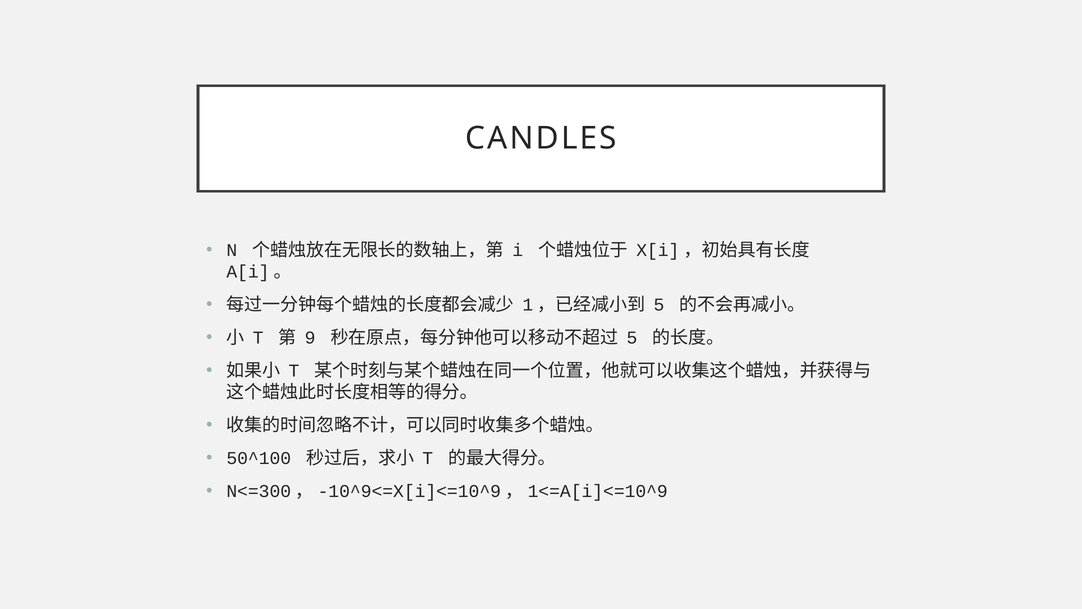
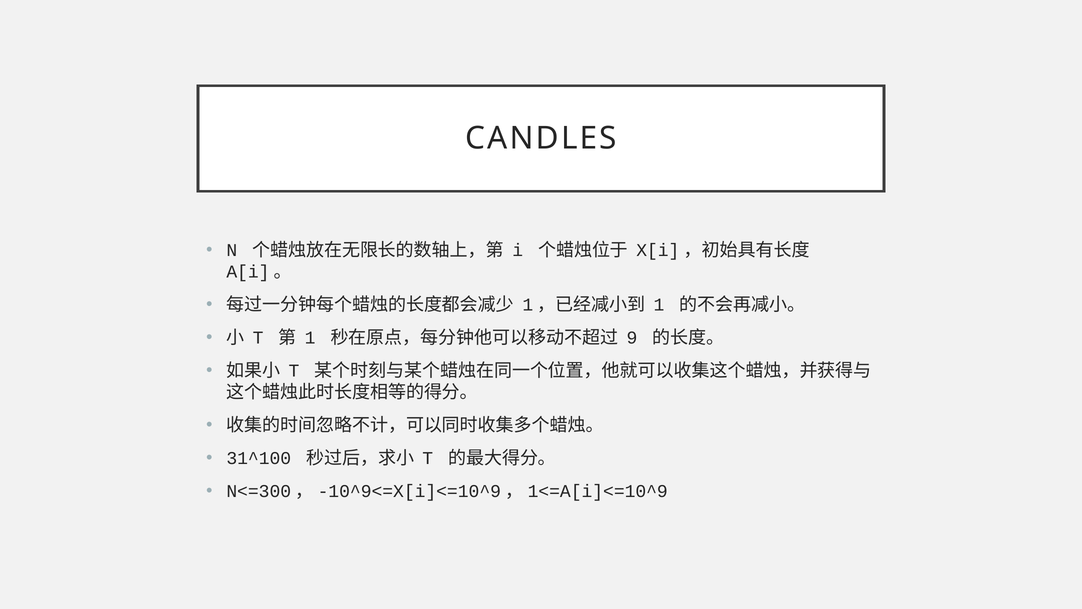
5 at (659, 305): 5 -> 1
9 at (310, 338): 9 -> 1
5 at (632, 338): 5 -> 9
50^100: 50^100 -> 31^100
